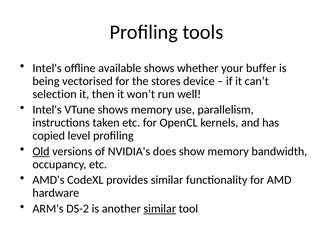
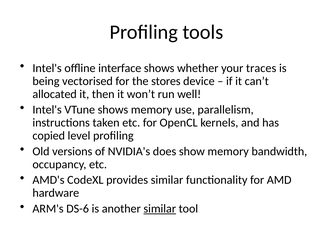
available: available -> interface
buffer: buffer -> traces
selection: selection -> allocated
Old underline: present -> none
DS-2: DS-2 -> DS-6
